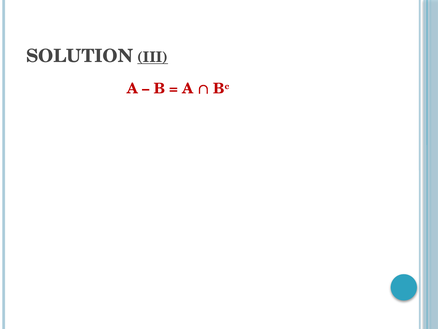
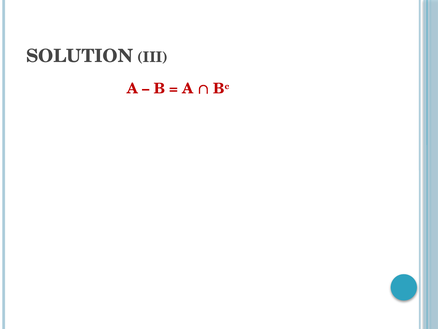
III underline: present -> none
